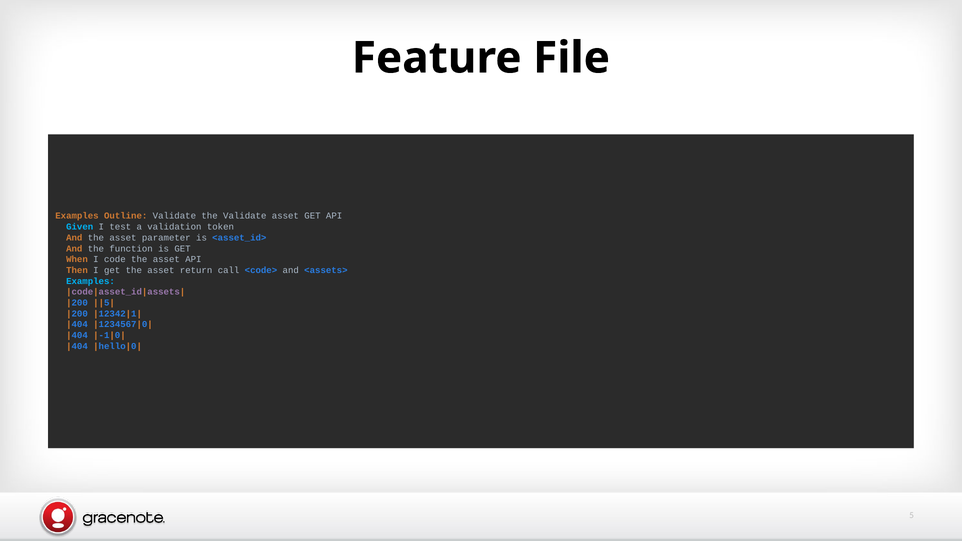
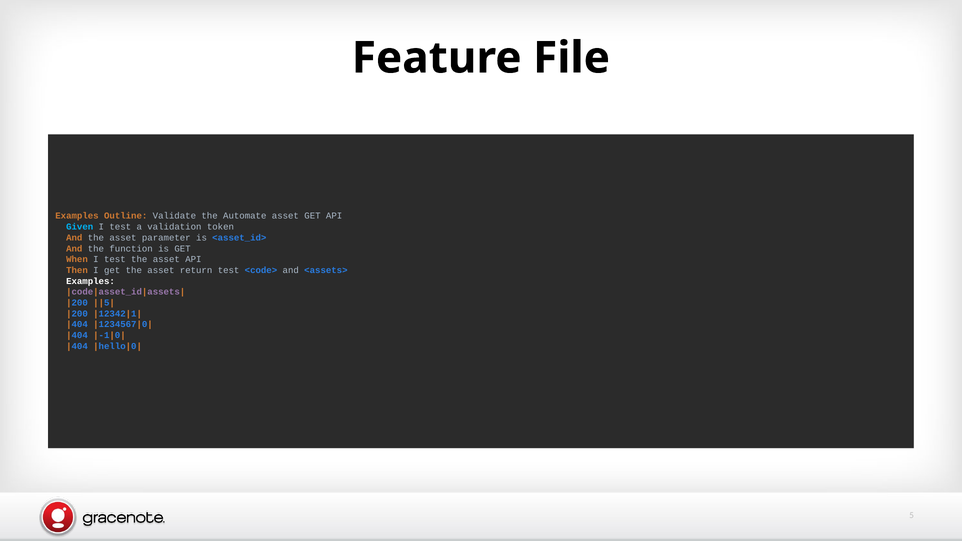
the Validate: Validate -> Automate
When I code: code -> test
return call: call -> test
Examples at (91, 281) colour: light blue -> white
